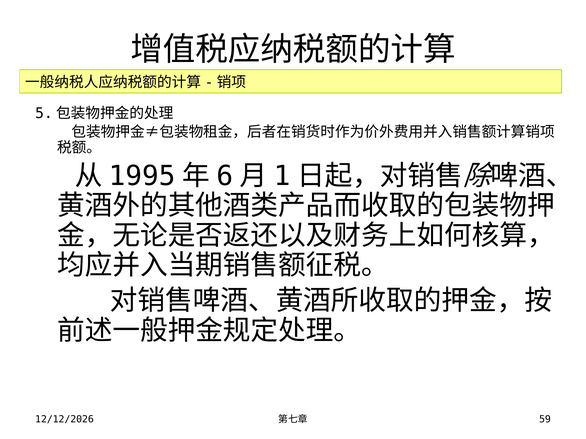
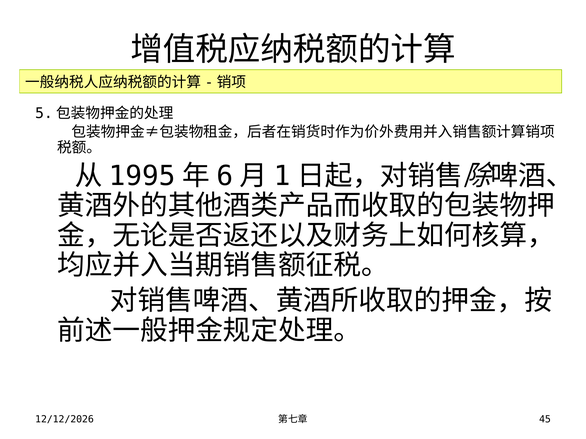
59: 59 -> 45
